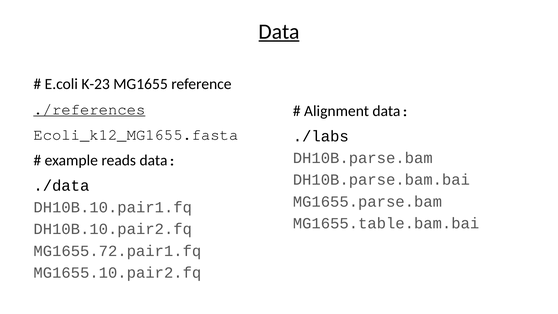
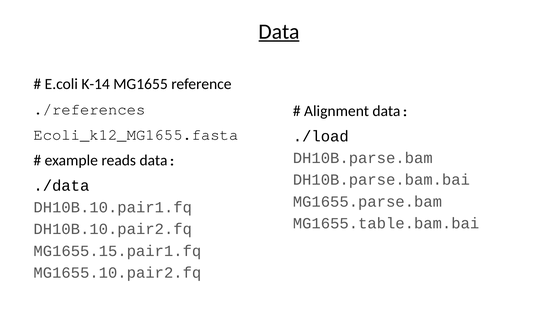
K-23: K-23 -> K-14
./references underline: present -> none
./labs: ./labs -> ./load
MG1655.72.pair1.fq: MG1655.72.pair1.fq -> MG1655.15.pair1.fq
